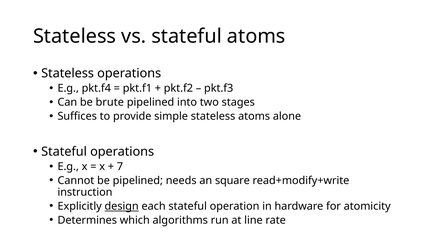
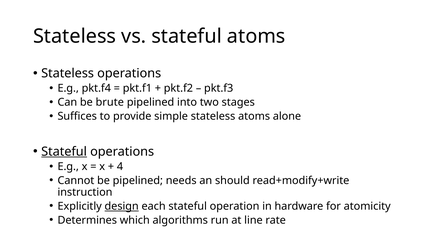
Stateful at (64, 152) underline: none -> present
7: 7 -> 4
square: square -> should
